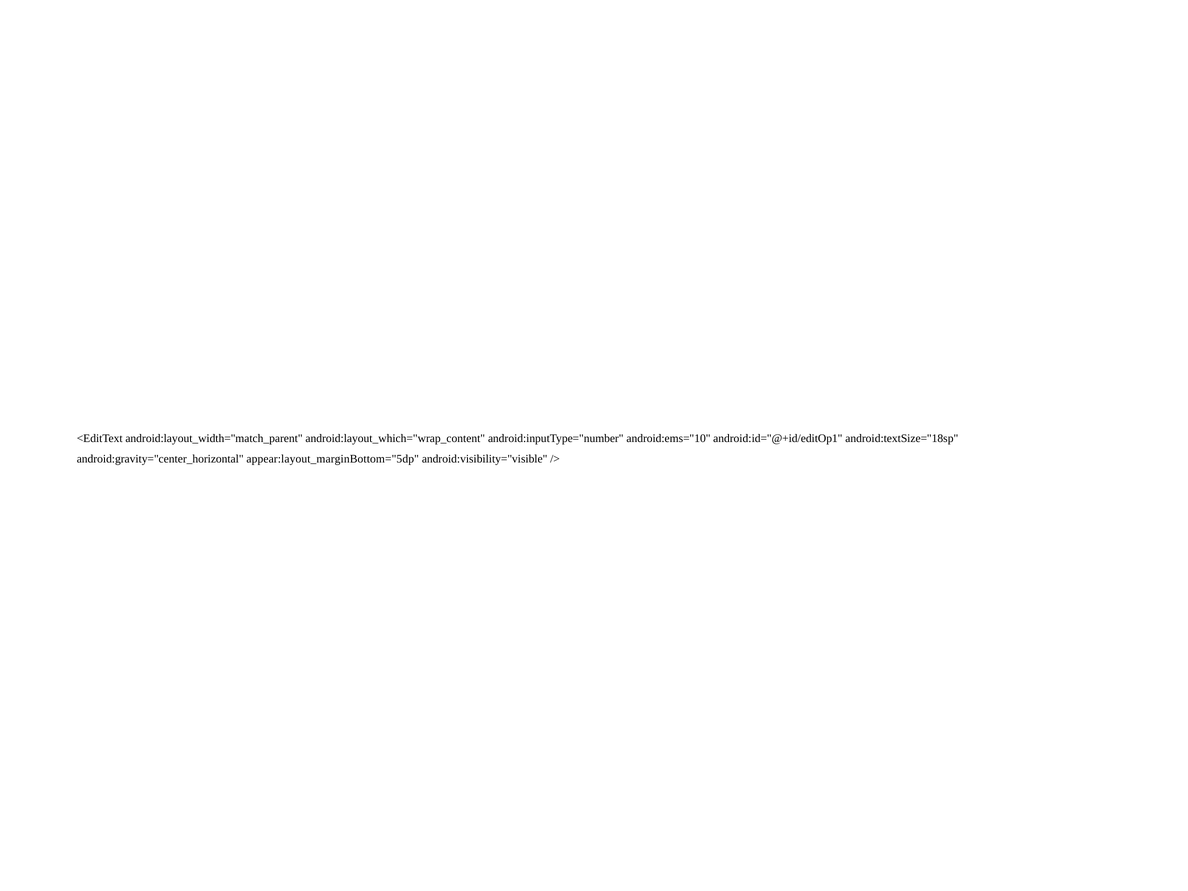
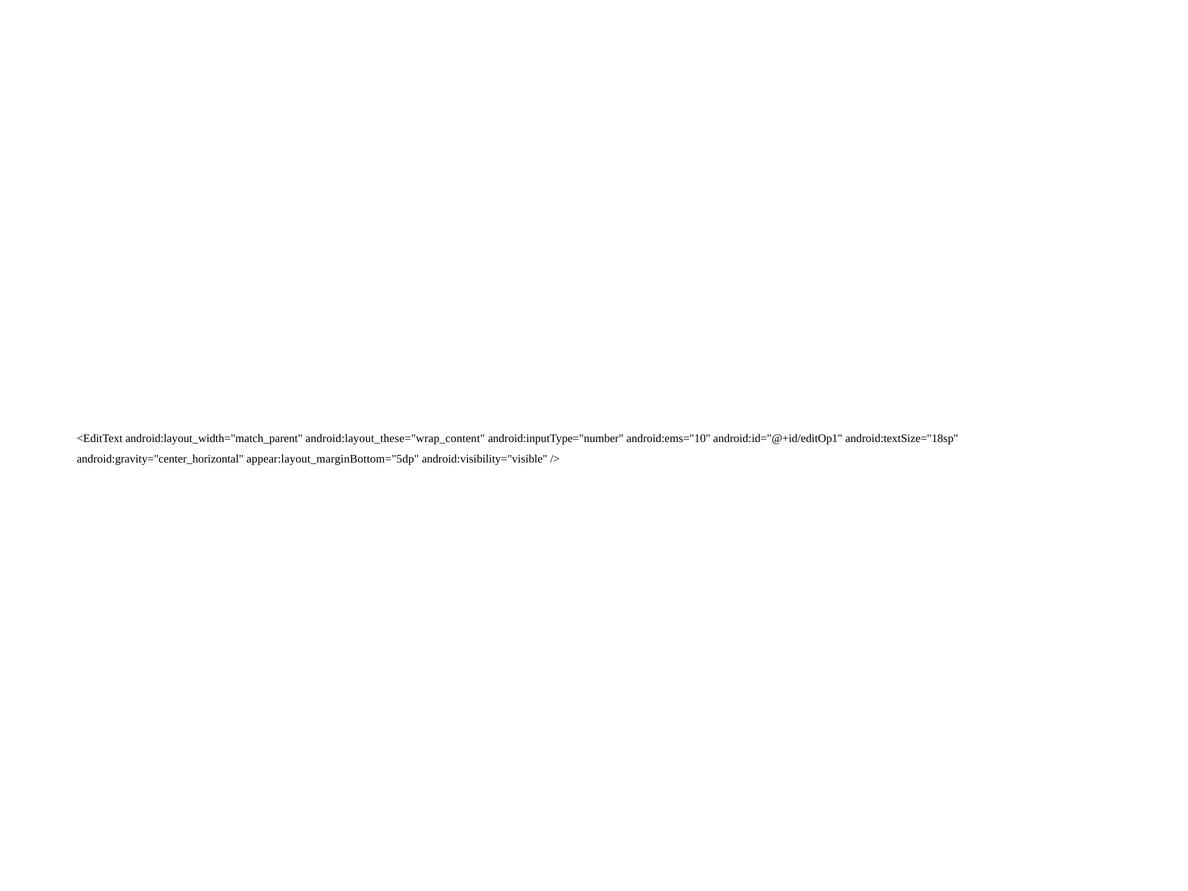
android:layout_which="wrap_content: android:layout_which="wrap_content -> android:layout_these="wrap_content
